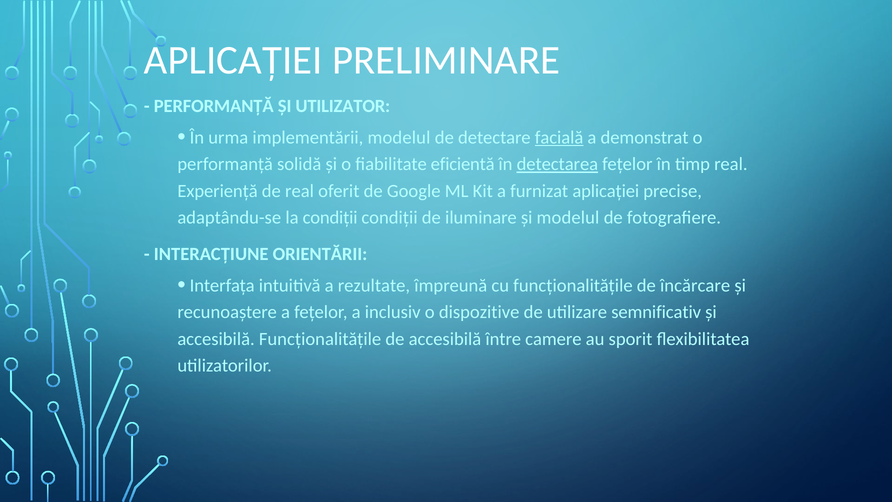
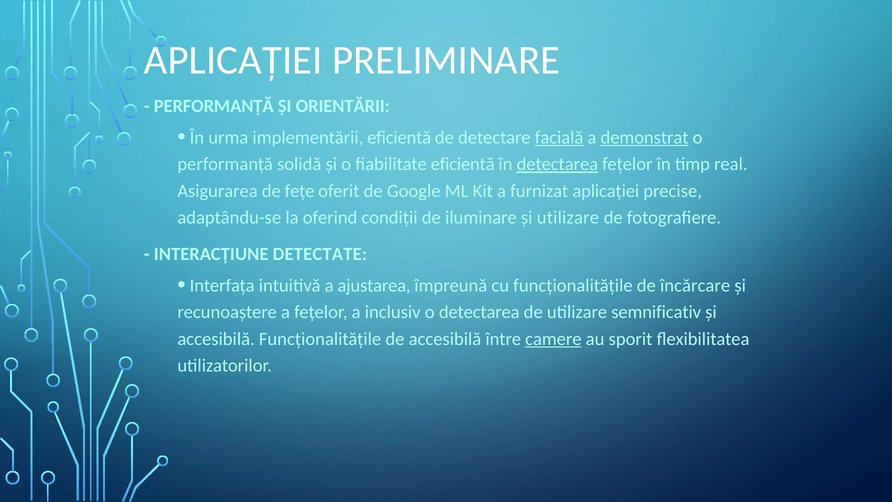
UTILIZATOR: UTILIZATOR -> ORIENTĂRII
implementării modelul: modelul -> eficientă
demonstrat underline: none -> present
Experiență: Experiență -> Asigurarea
de real: real -> fețe
la condiții: condiții -> oferind
și modelul: modelul -> utilizare
ORIENTĂRII: ORIENTĂRII -> DETECTATE
rezultate: rezultate -> ajustarea
o dispozitive: dispozitive -> detectarea
camere underline: none -> present
